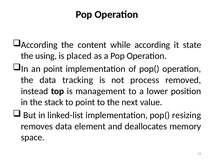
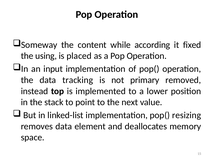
According at (39, 45): According -> Someway
state: state -> fixed
an point: point -> input
process: process -> primary
management: management -> implemented
